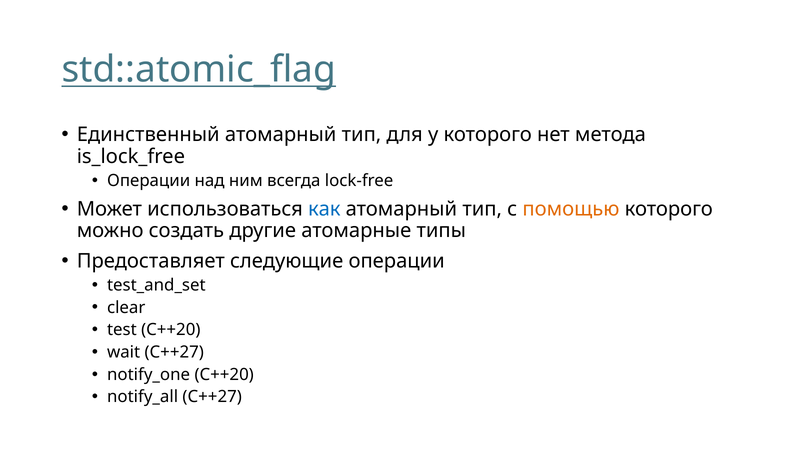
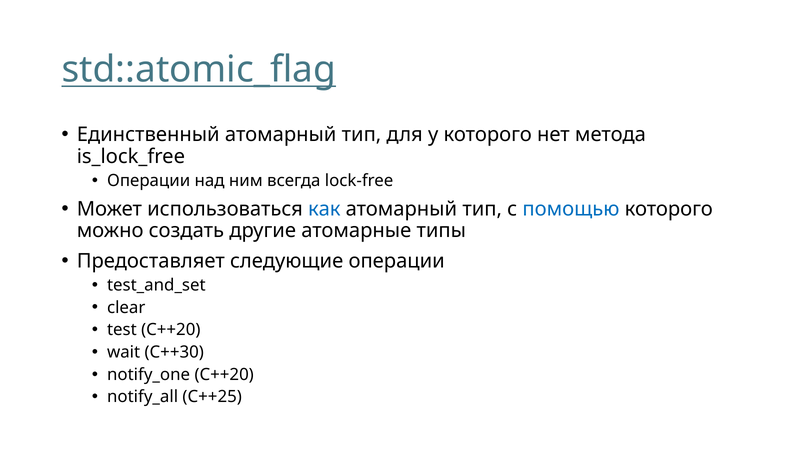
помощью colour: orange -> blue
wait C++27: C++27 -> C++30
notify_all C++27: C++27 -> C++25
